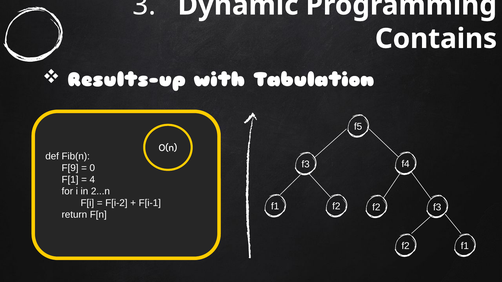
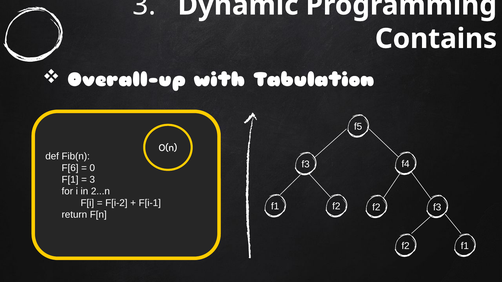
Results-up: Results-up -> Overall-up
F[9: F[9 -> F[6
4 at (92, 180): 4 -> 3
